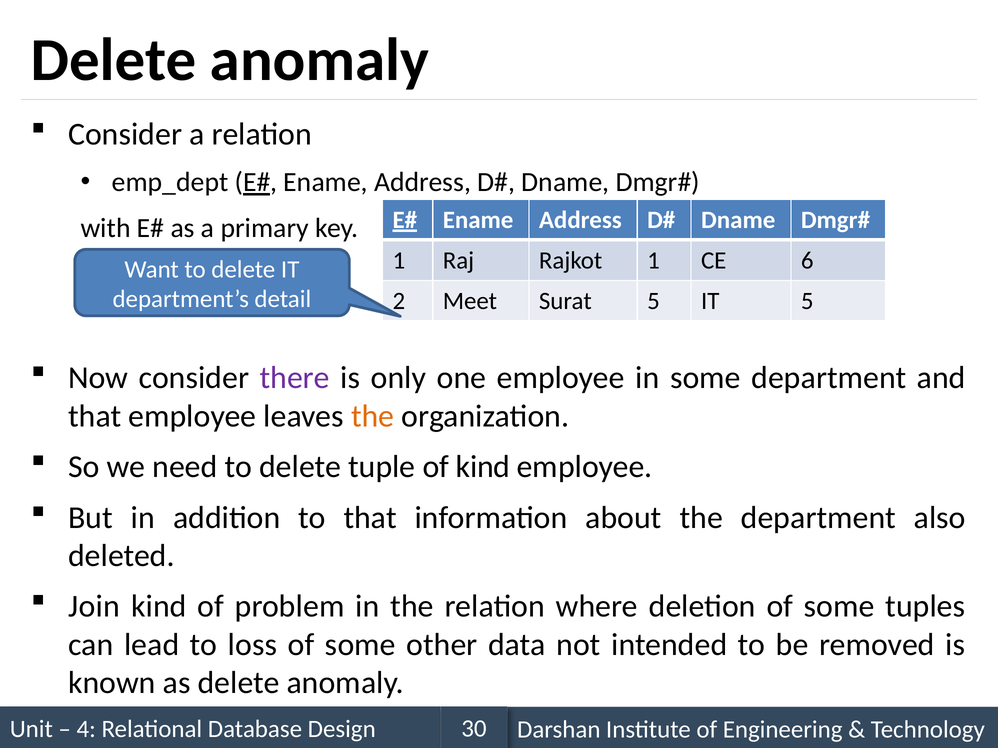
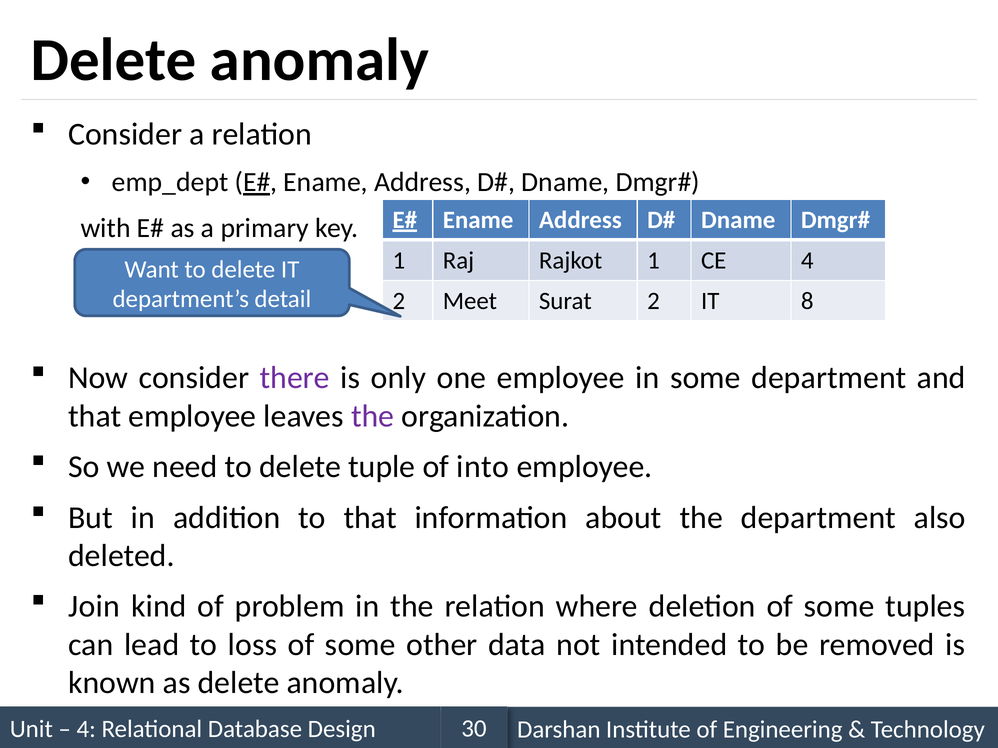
CE 6: 6 -> 4
Surat 5: 5 -> 2
IT 5: 5 -> 8
the at (373, 416) colour: orange -> purple
of kind: kind -> into
